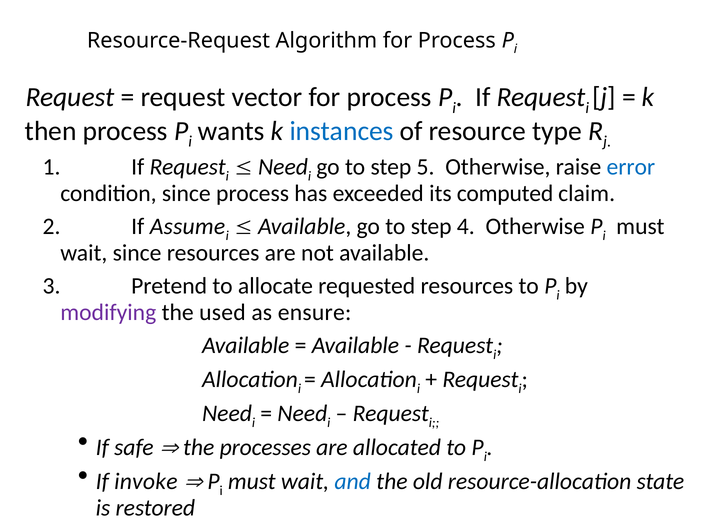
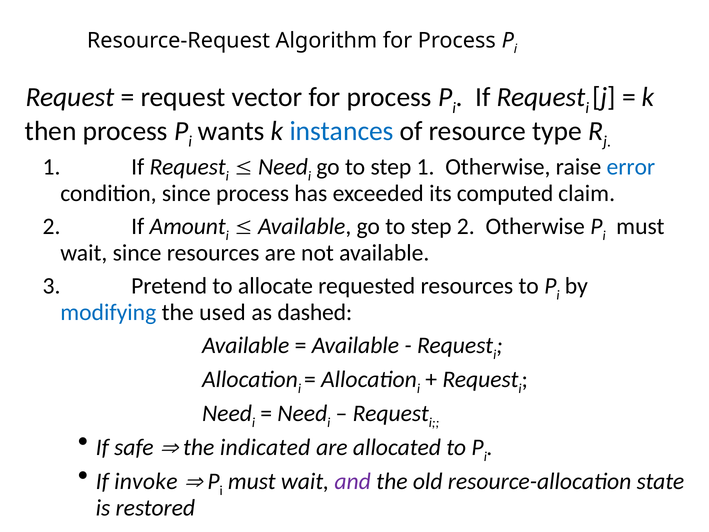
step 5: 5 -> 1
Assume: Assume -> Amount
step 4: 4 -> 2
modifying colour: purple -> blue
ensure: ensure -> dashed
processes: processes -> indicated
and colour: blue -> purple
